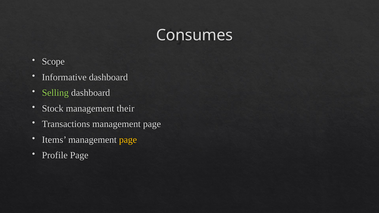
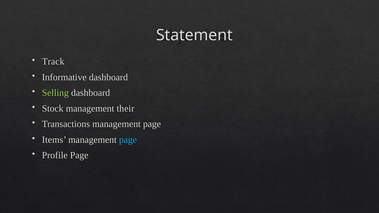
Consumes: Consumes -> Statement
Scope: Scope -> Track
page at (128, 140) colour: yellow -> light blue
